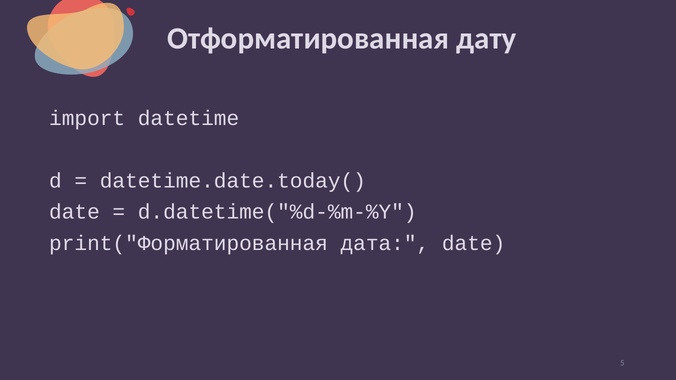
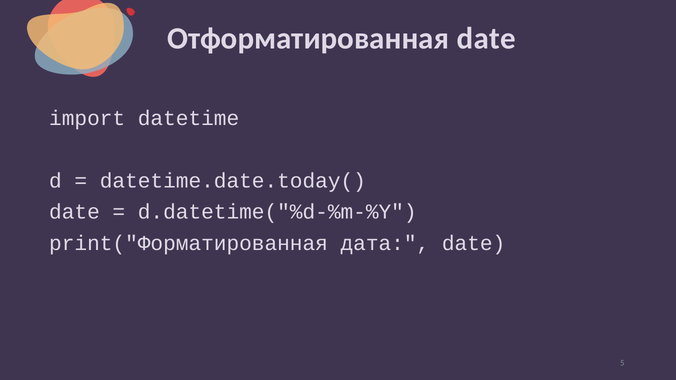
Отформатированная дату: дату -> date
